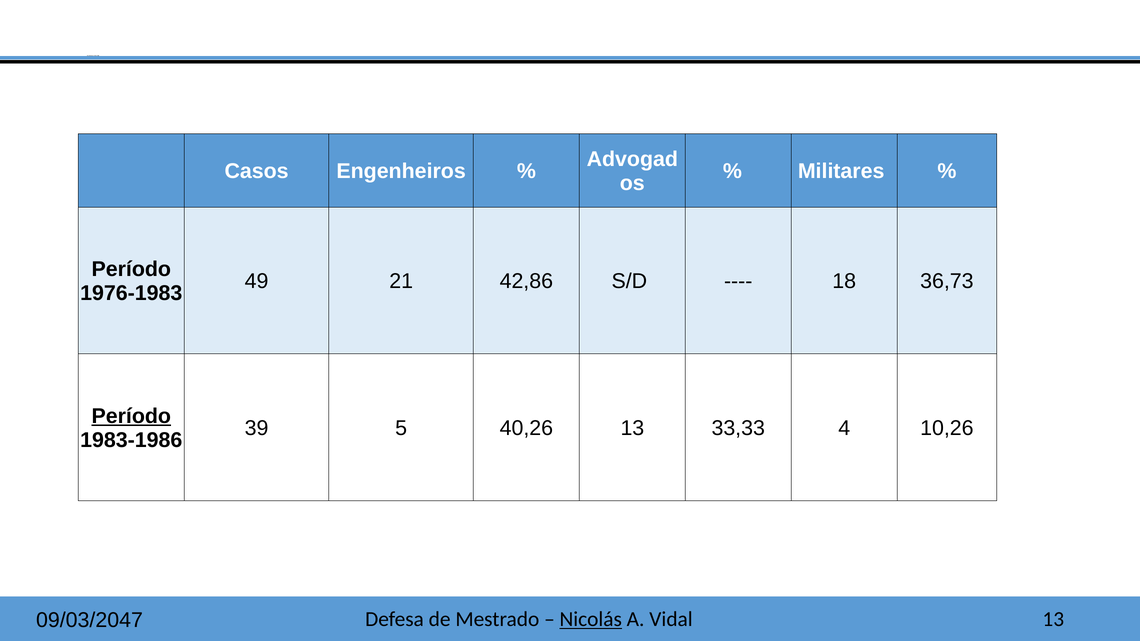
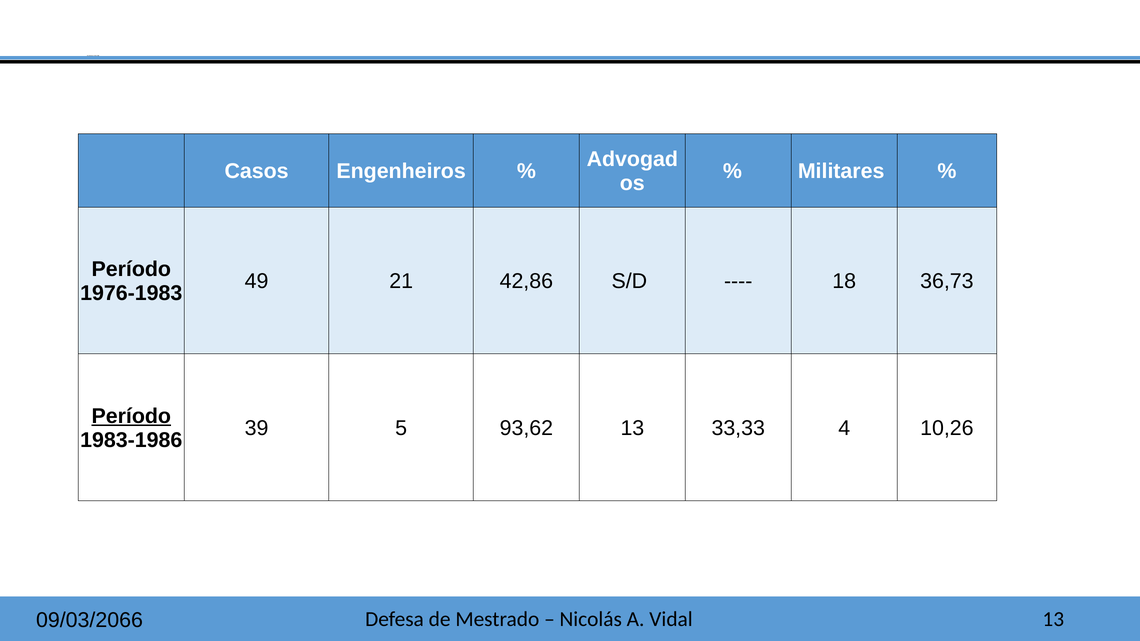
40,26: 40,26 -> 93,62
09/03/2047: 09/03/2047 -> 09/03/2066
Nicolás underline: present -> none
